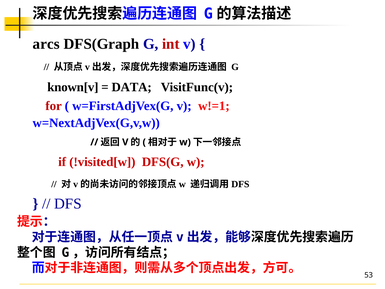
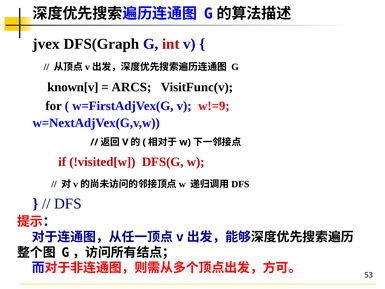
arcs: arcs -> jvex
DATA: DATA -> ARCS
for colour: red -> black
w!=1: w!=1 -> w!=9
